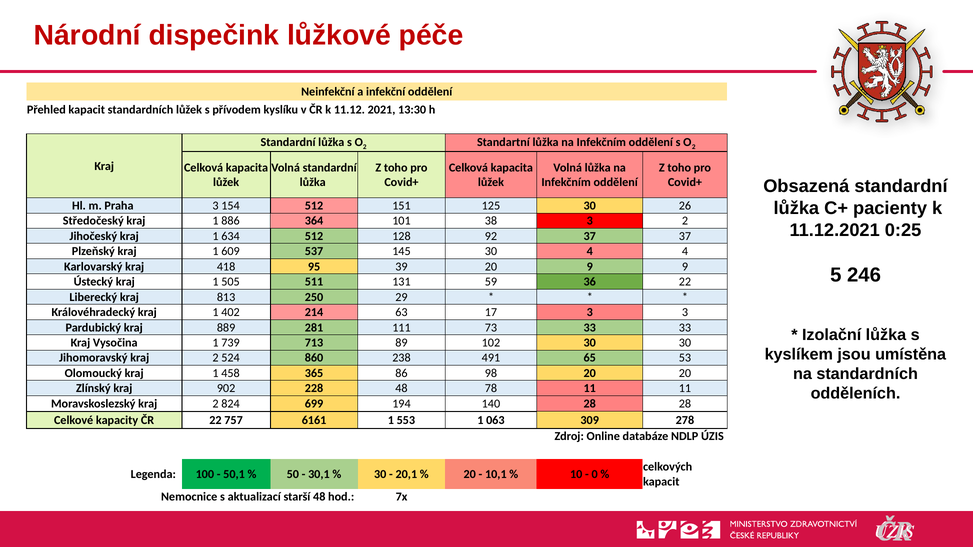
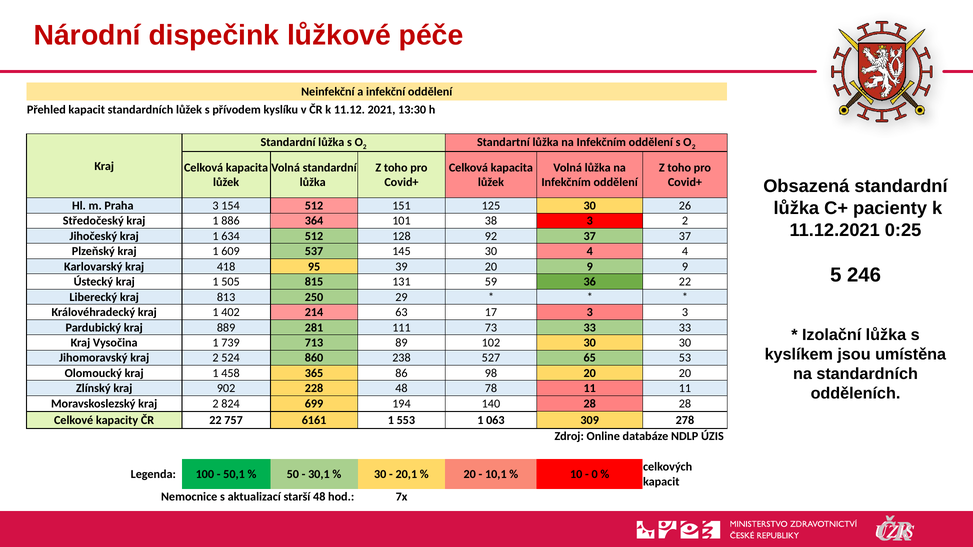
511: 511 -> 815
491: 491 -> 527
